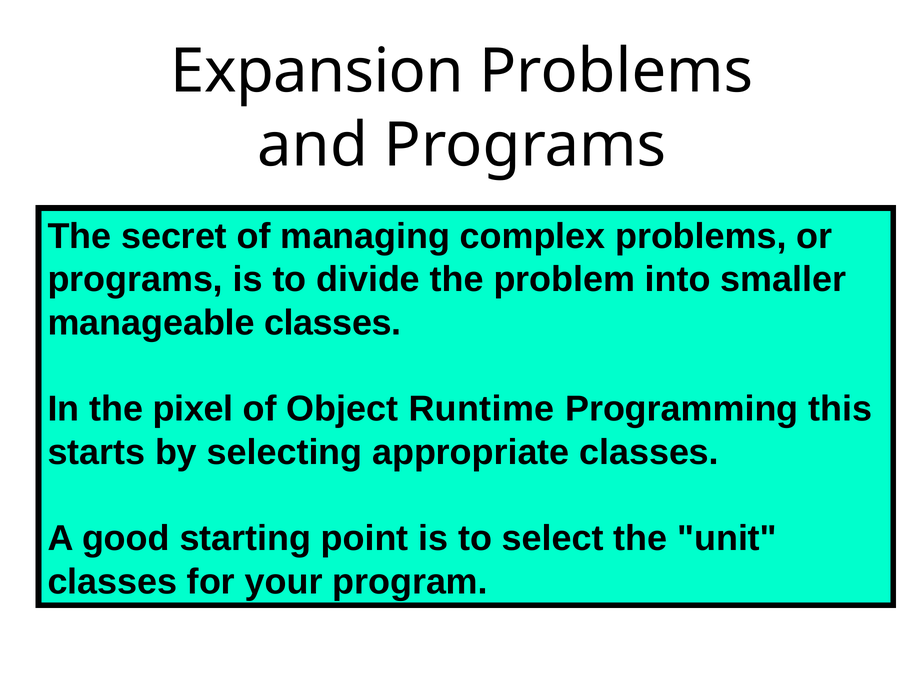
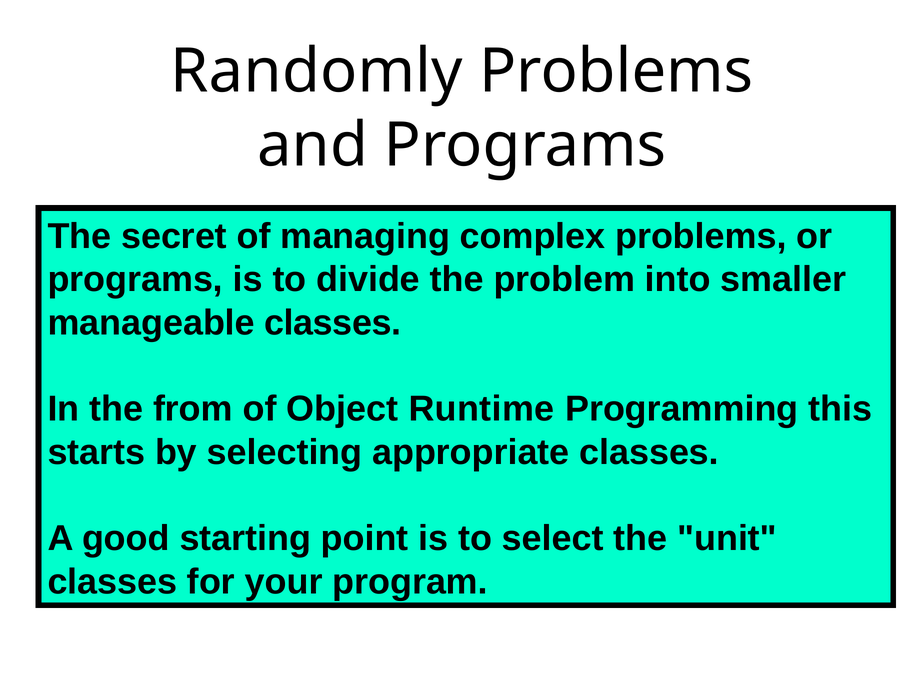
Expansion: Expansion -> Randomly
pixel: pixel -> from
